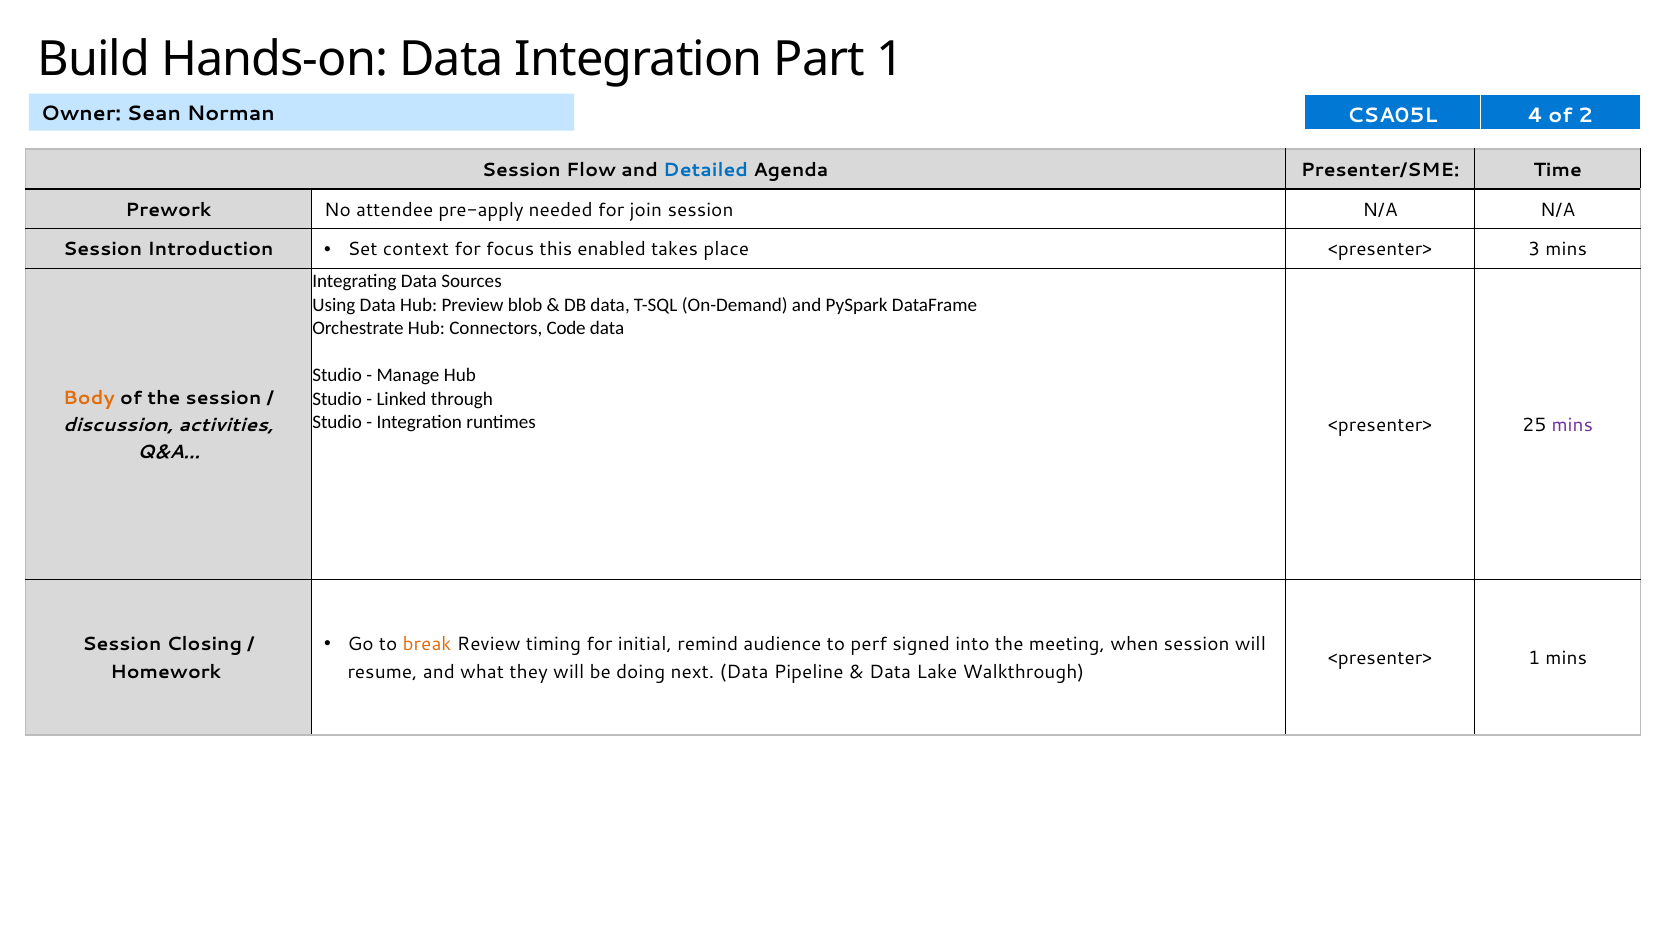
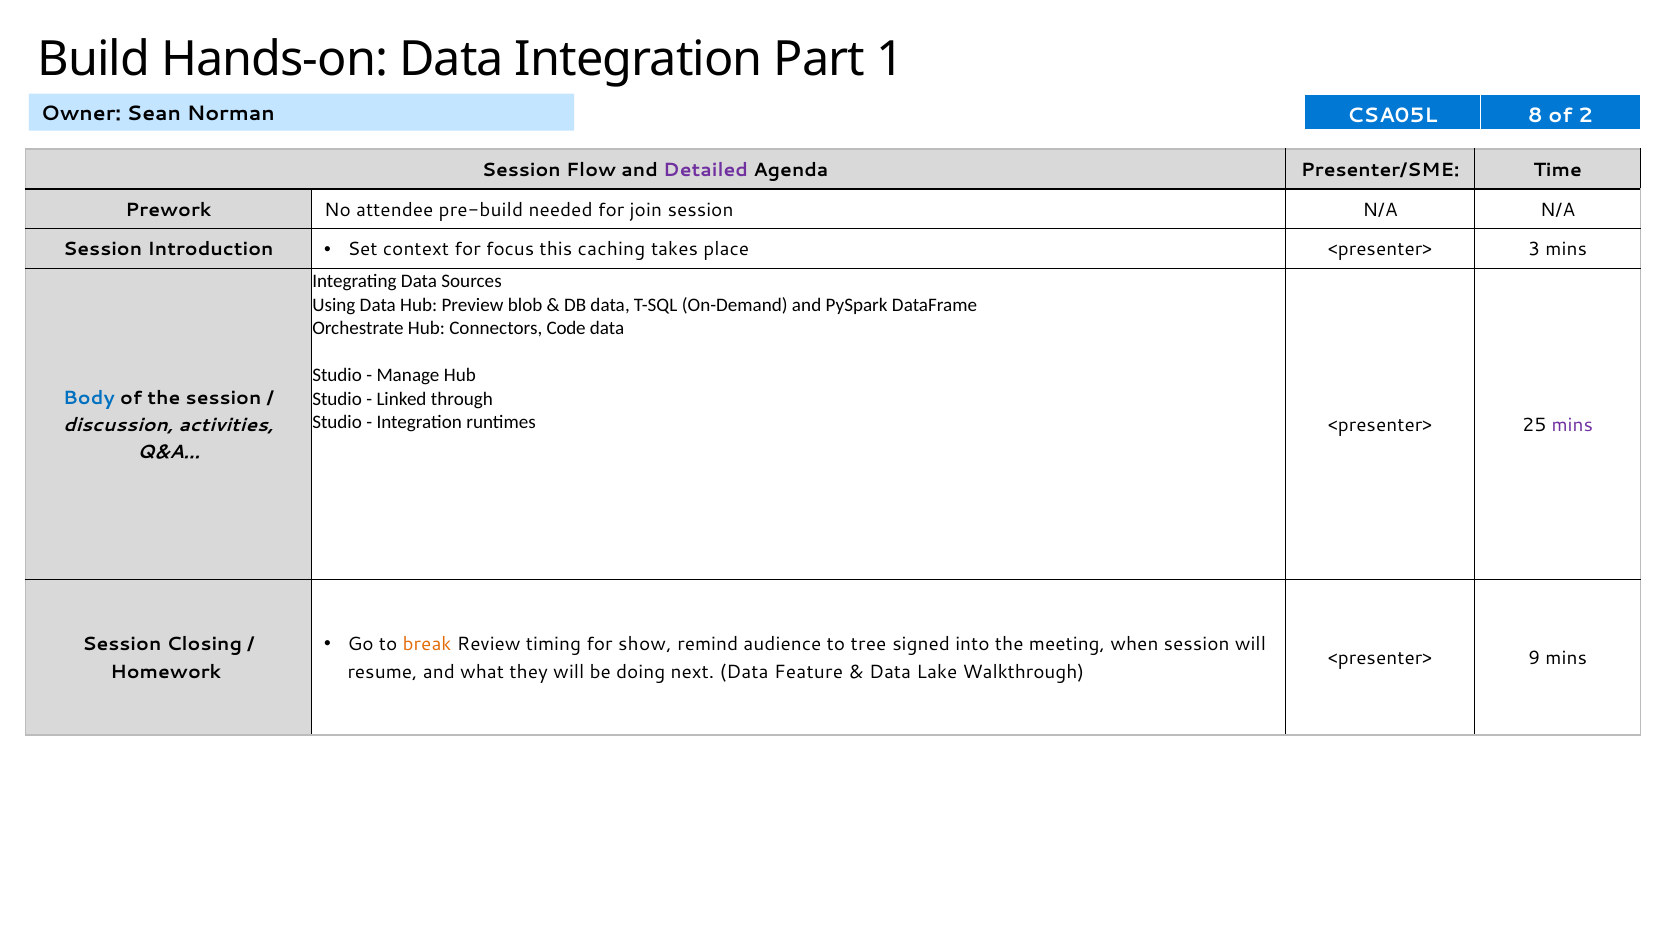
4: 4 -> 8
Detailed colour: blue -> purple
pre-apply: pre-apply -> pre-build
enabled: enabled -> caching
Body colour: orange -> blue
initial: initial -> show
perf: perf -> tree
<presenter> 1: 1 -> 9
Pipeline: Pipeline -> Feature
